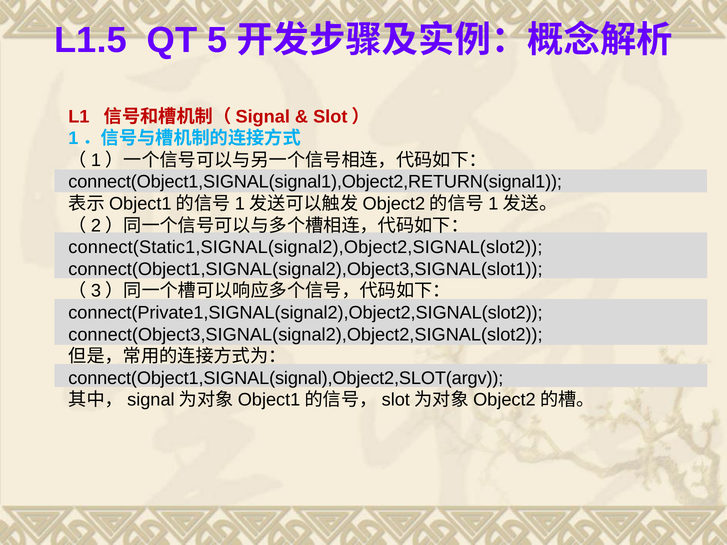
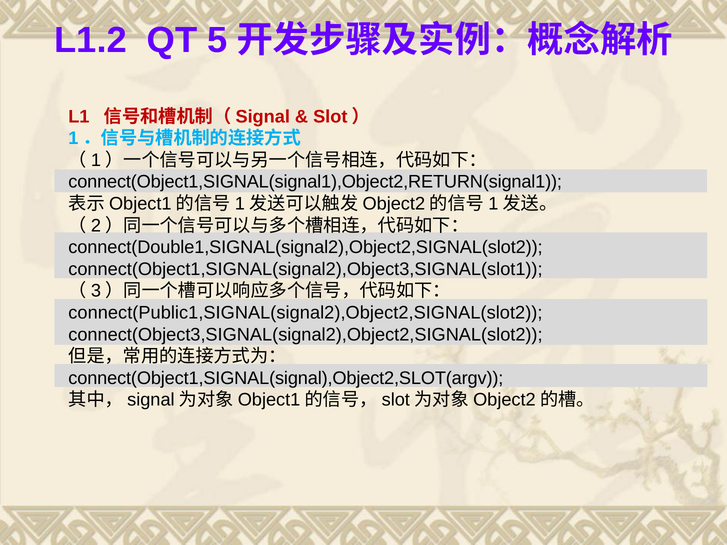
L1.5: L1.5 -> L1.2
connect(Static1,SIGNAL(signal2),Object2,SIGNAL(slot2: connect(Static1,SIGNAL(signal2),Object2,SIGNAL(slot2 -> connect(Double1,SIGNAL(signal2),Object2,SIGNAL(slot2
connect(Private1,SIGNAL(signal2),Object2,SIGNAL(slot2: connect(Private1,SIGNAL(signal2),Object2,SIGNAL(slot2 -> connect(Public1,SIGNAL(signal2),Object2,SIGNAL(slot2
